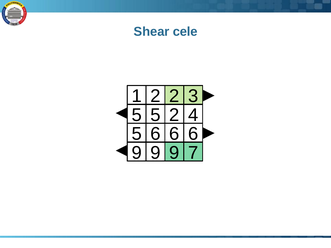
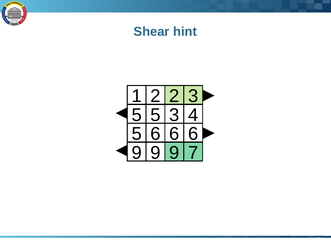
cele: cele -> hint
5 2: 2 -> 3
